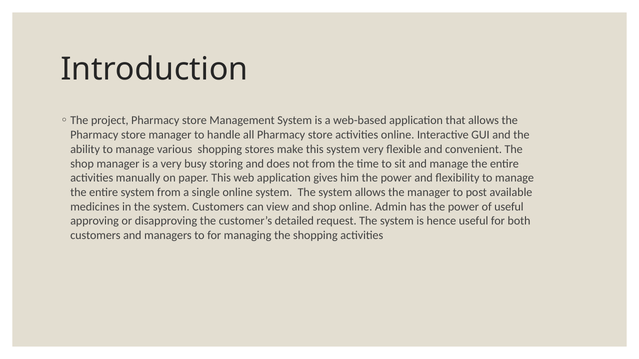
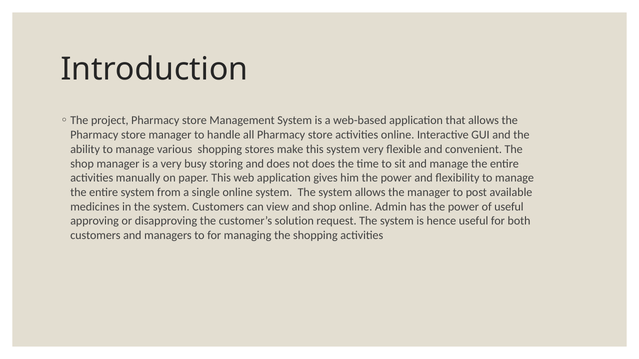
not from: from -> does
detailed: detailed -> solution
